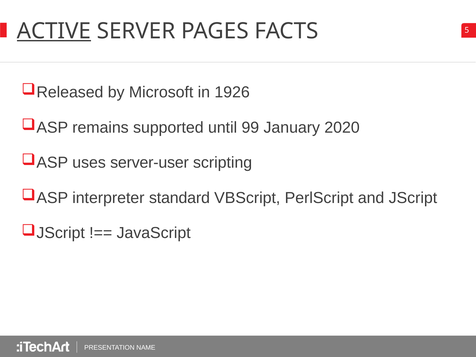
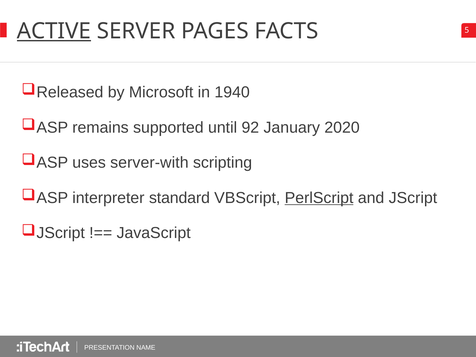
1926: 1926 -> 1940
99: 99 -> 92
server-user: server-user -> server-with
PerlScript underline: none -> present
